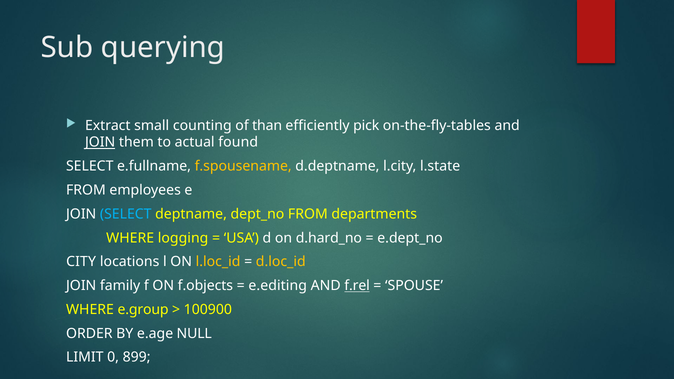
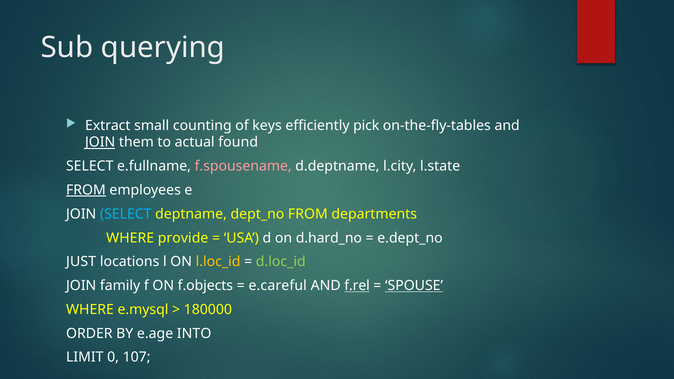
than: than -> keys
f.spousename colour: yellow -> pink
FROM at (86, 190) underline: none -> present
logging: logging -> provide
CITY: CITY -> JUST
d.loc_id colour: yellow -> light green
e.editing: e.editing -> e.careful
SPOUSE underline: none -> present
e.group: e.group -> e.mysql
100900: 100900 -> 180000
NULL: NULL -> INTO
899: 899 -> 107
